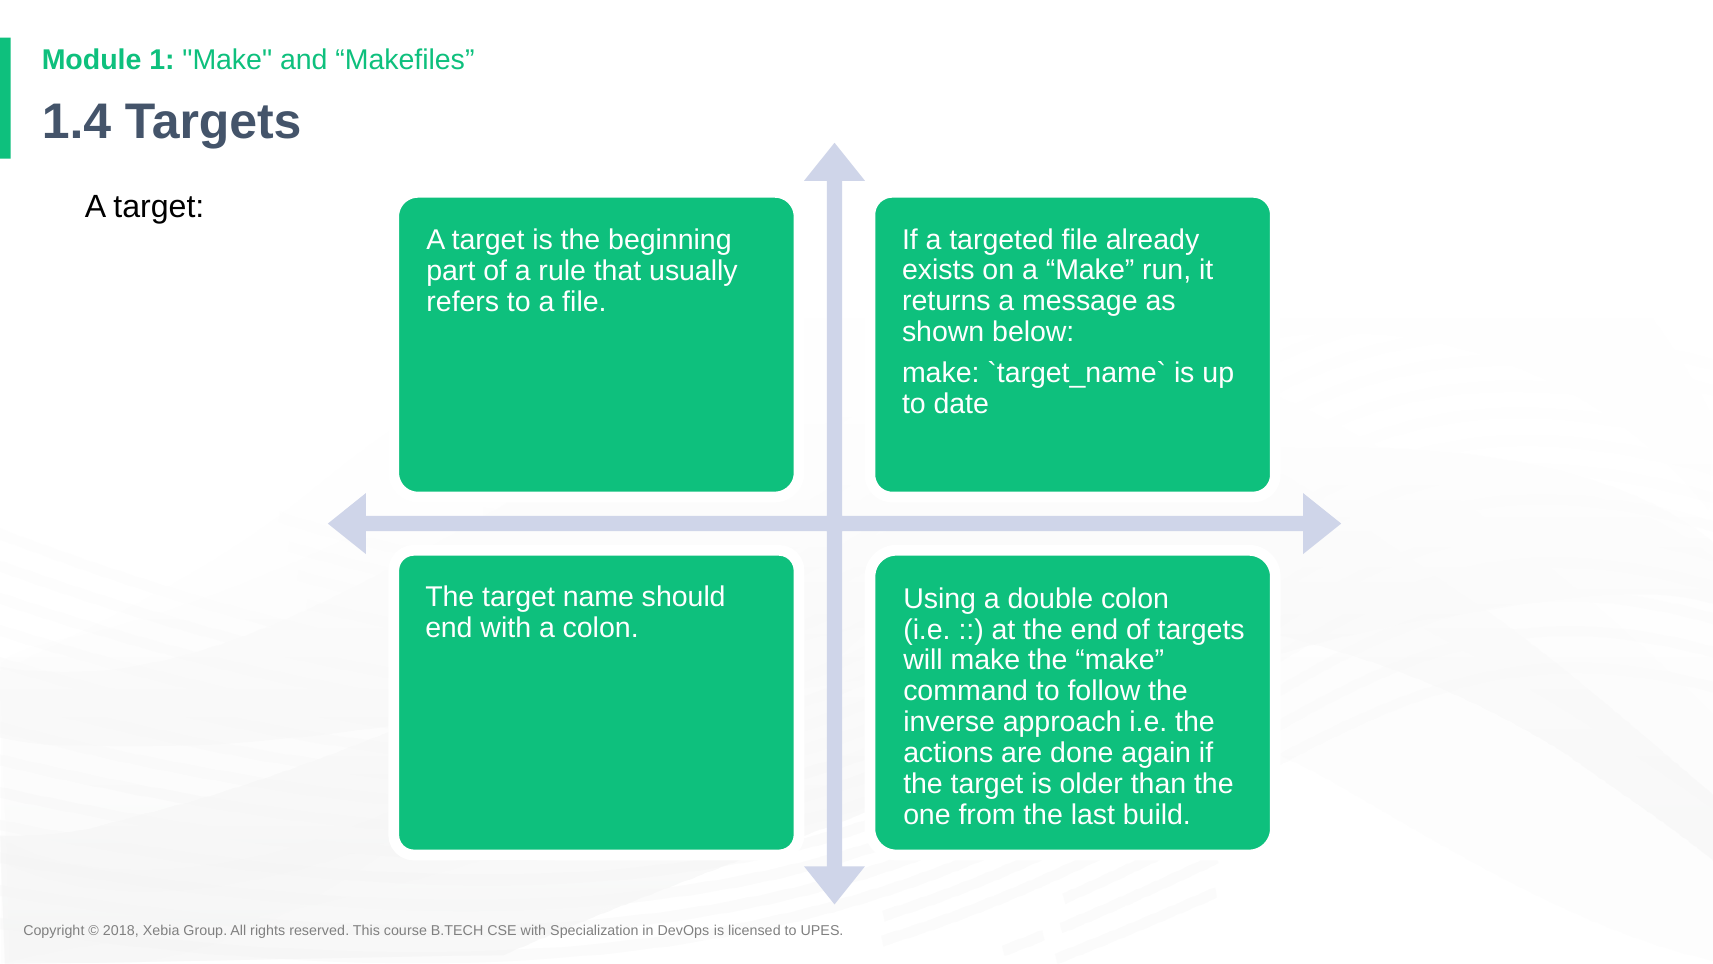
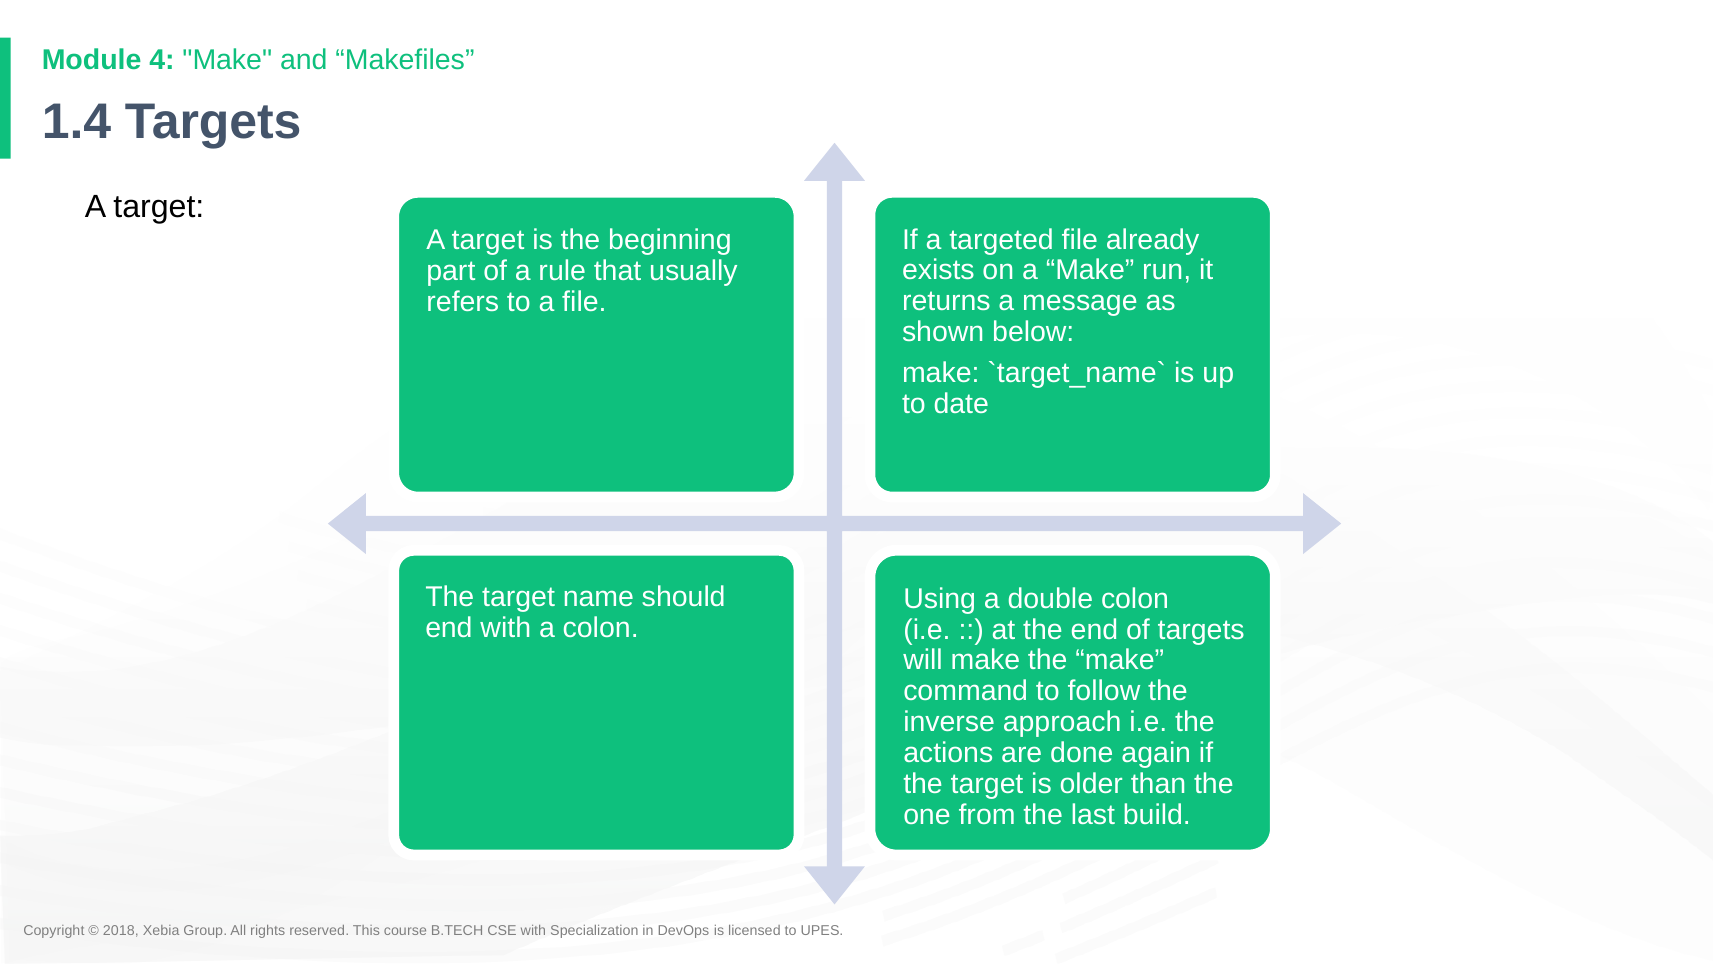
1: 1 -> 4
